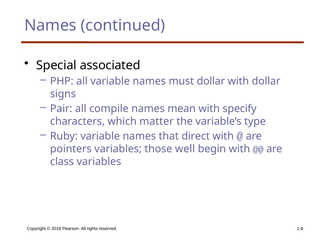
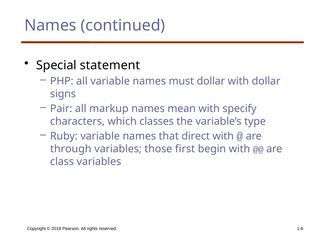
associated: associated -> statement
compile: compile -> markup
matter: matter -> classes
pointers: pointers -> through
well: well -> first
